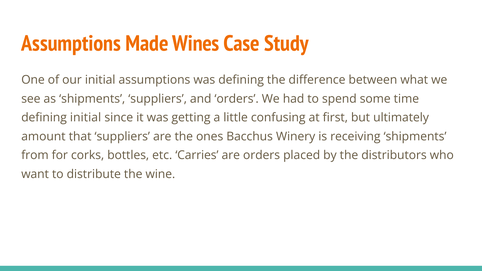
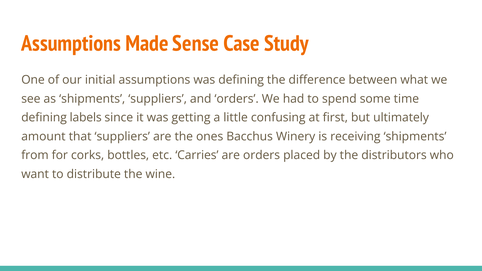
Wines: Wines -> Sense
defining initial: initial -> labels
